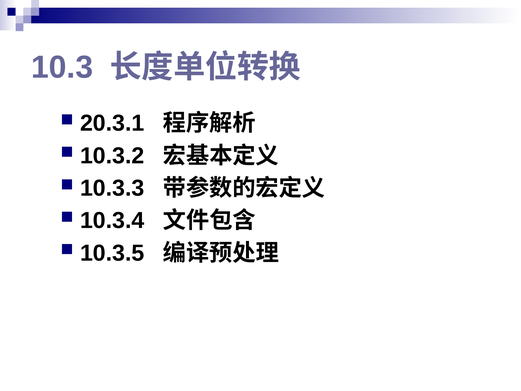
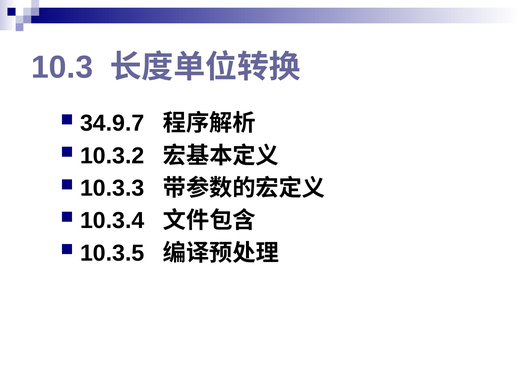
20.3.1: 20.3.1 -> 34.9.7
